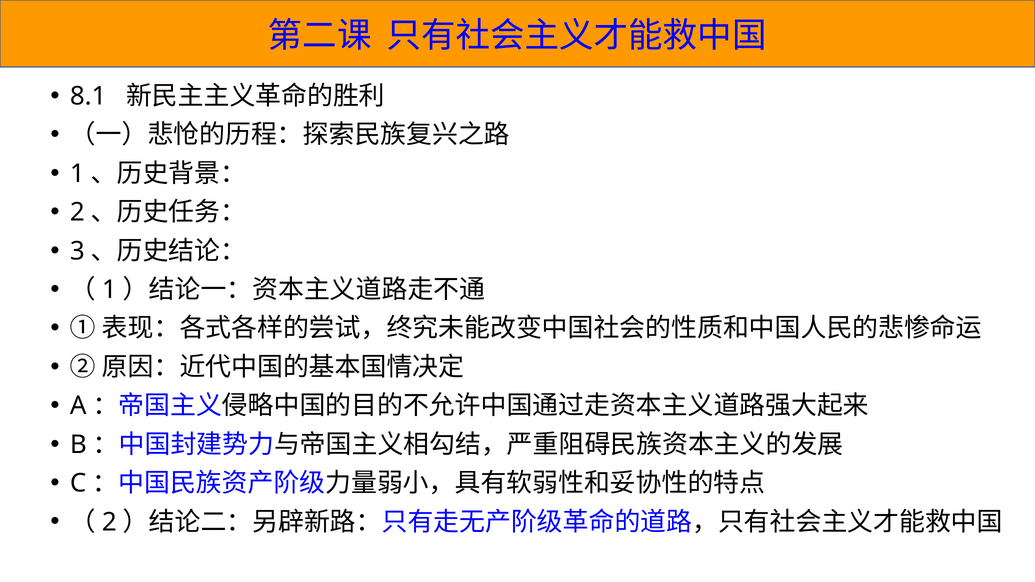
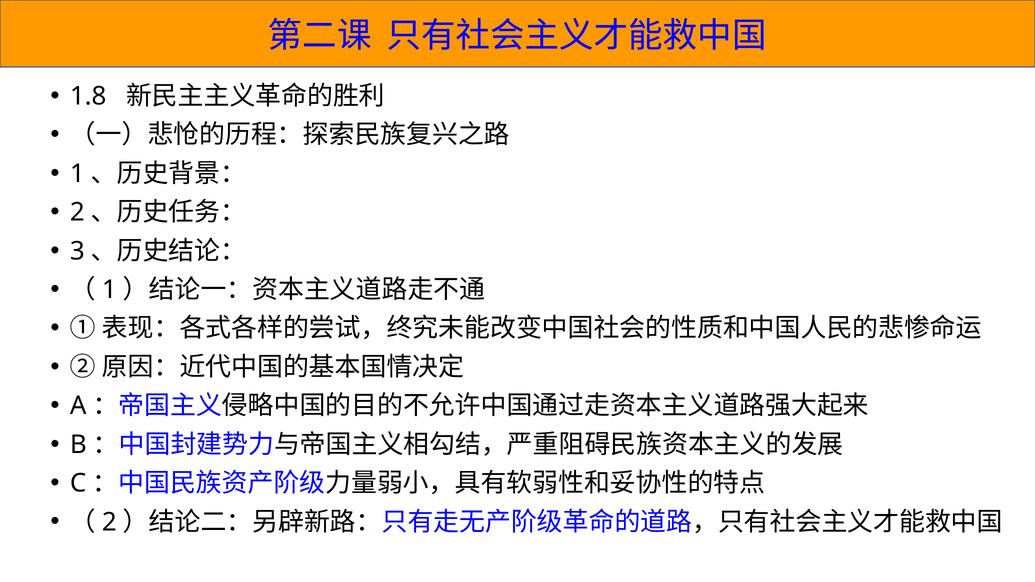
8.1: 8.1 -> 1.8
